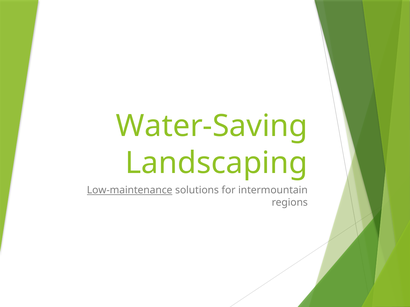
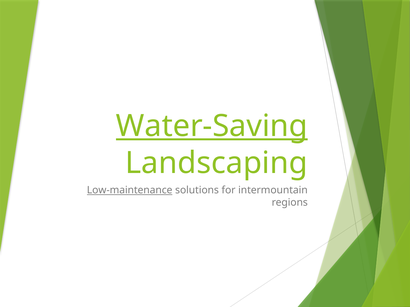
Water-Saving underline: none -> present
